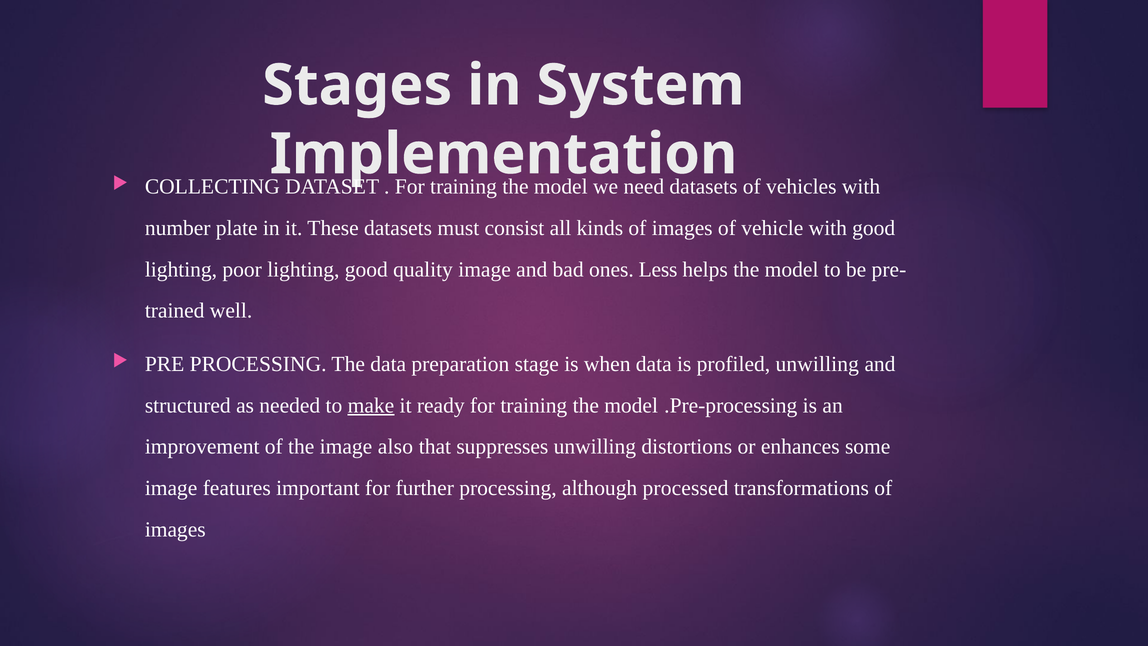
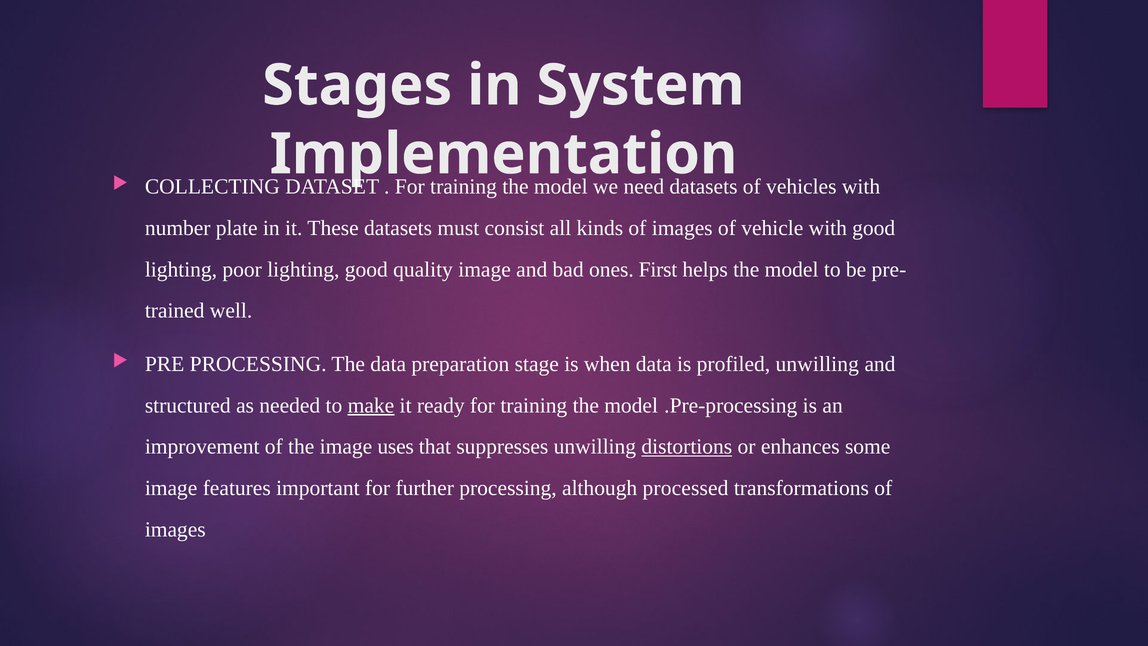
Less: Less -> First
also: also -> uses
distortions underline: none -> present
